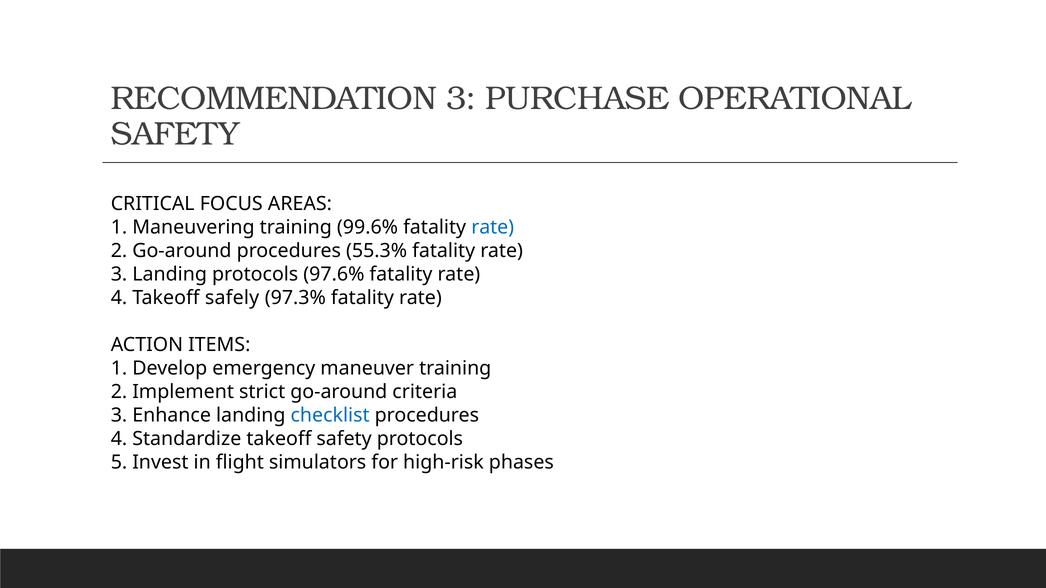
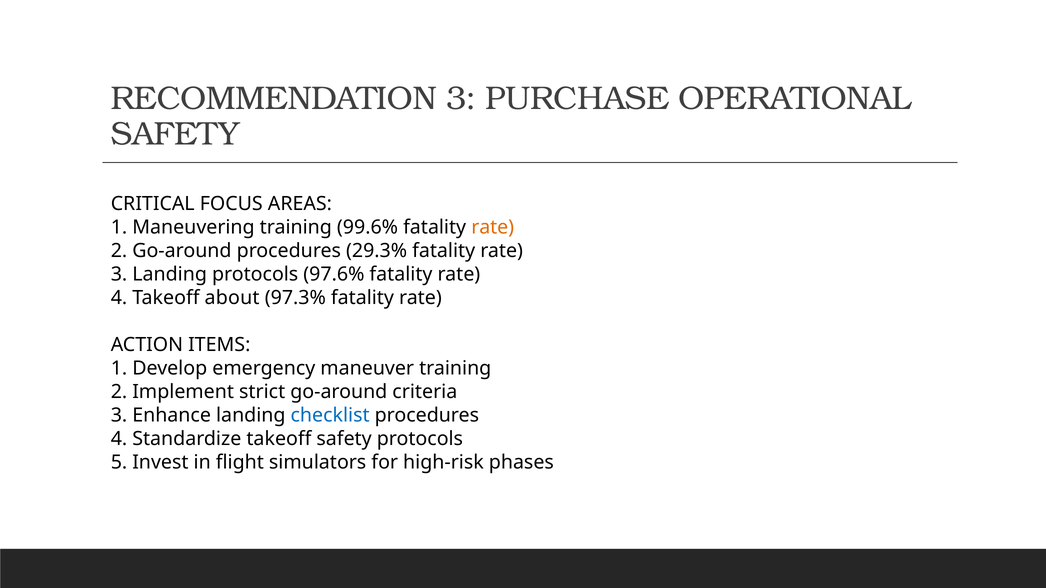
rate at (493, 227) colour: blue -> orange
55.3%: 55.3% -> 29.3%
safely: safely -> about
